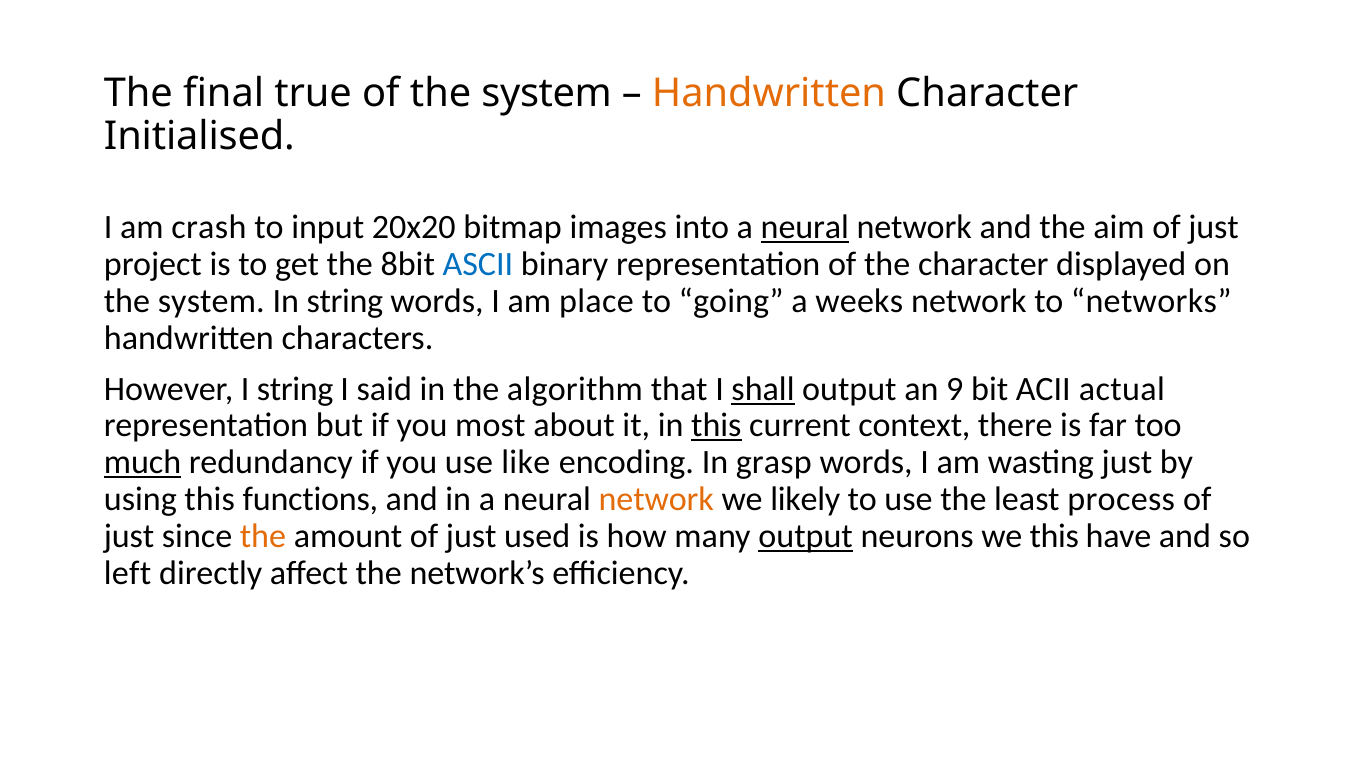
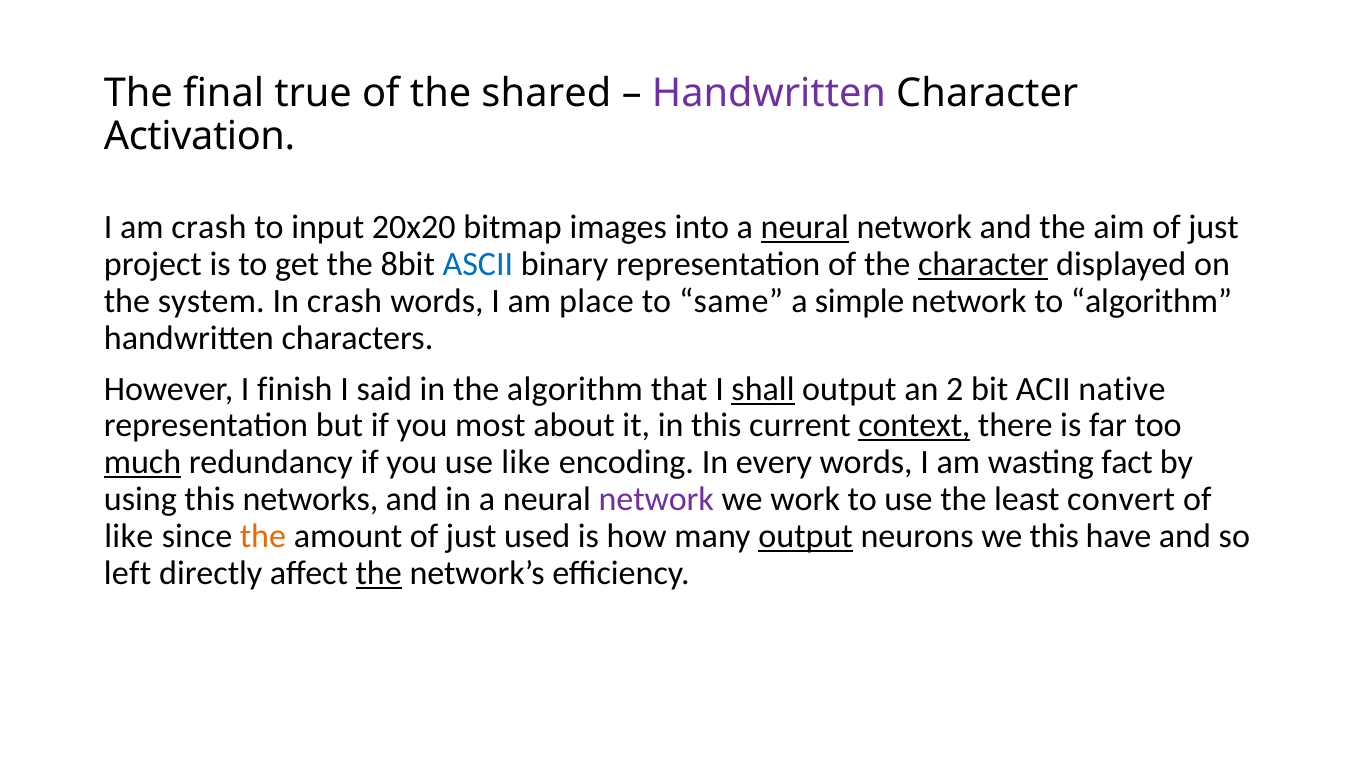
of the system: system -> shared
Handwritten at (769, 93) colour: orange -> purple
Initialised: Initialised -> Activation
character at (983, 264) underline: none -> present
In string: string -> crash
going: going -> same
weeks: weeks -> simple
to networks: networks -> algorithm
I string: string -> finish
9: 9 -> 2
actual: actual -> native
this at (716, 426) underline: present -> none
context underline: none -> present
grasp: grasp -> every
wasting just: just -> fact
functions: functions -> networks
network at (656, 499) colour: orange -> purple
likely: likely -> work
process: process -> convert
just at (129, 536): just -> like
the at (379, 573) underline: none -> present
